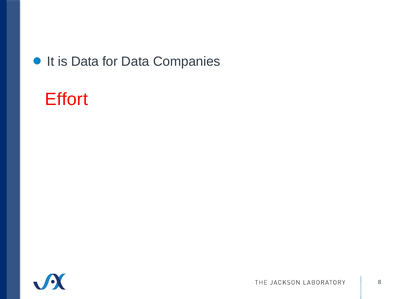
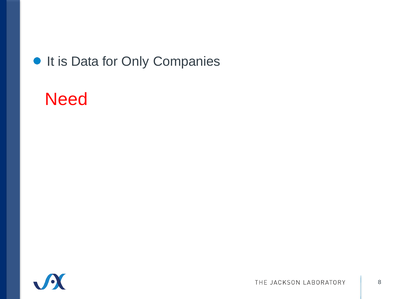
for Data: Data -> Only
Effort: Effort -> Need
